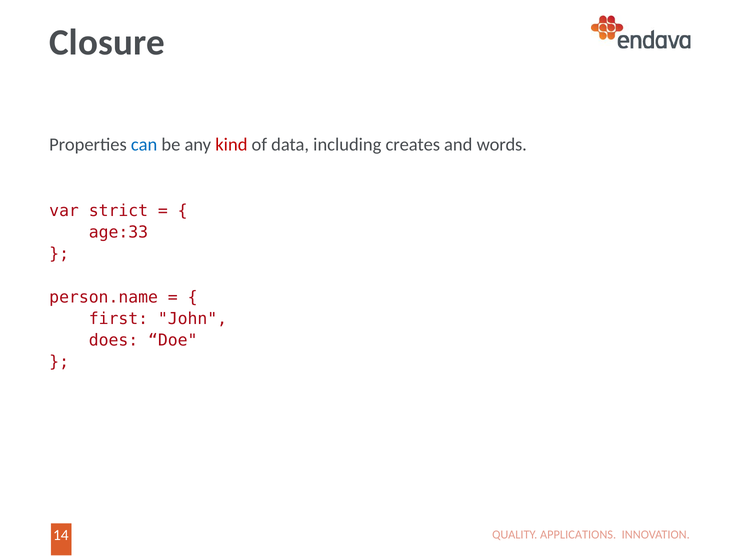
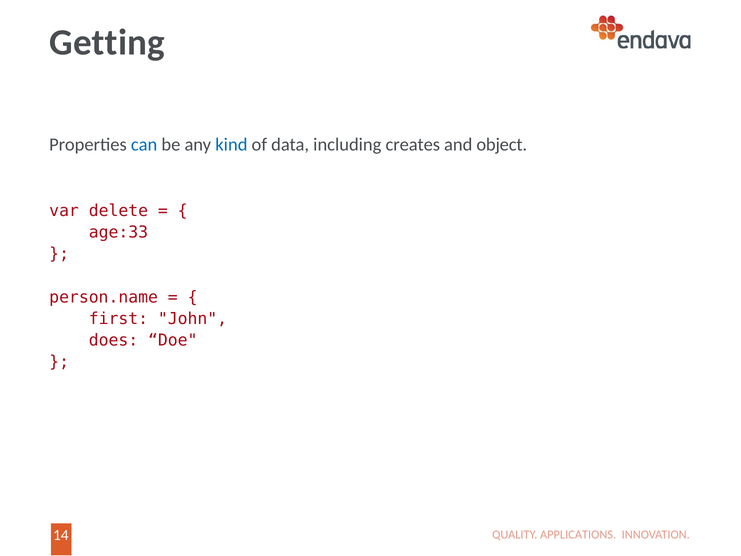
Closure: Closure -> Getting
kind colour: red -> blue
words: words -> object
strict: strict -> delete
